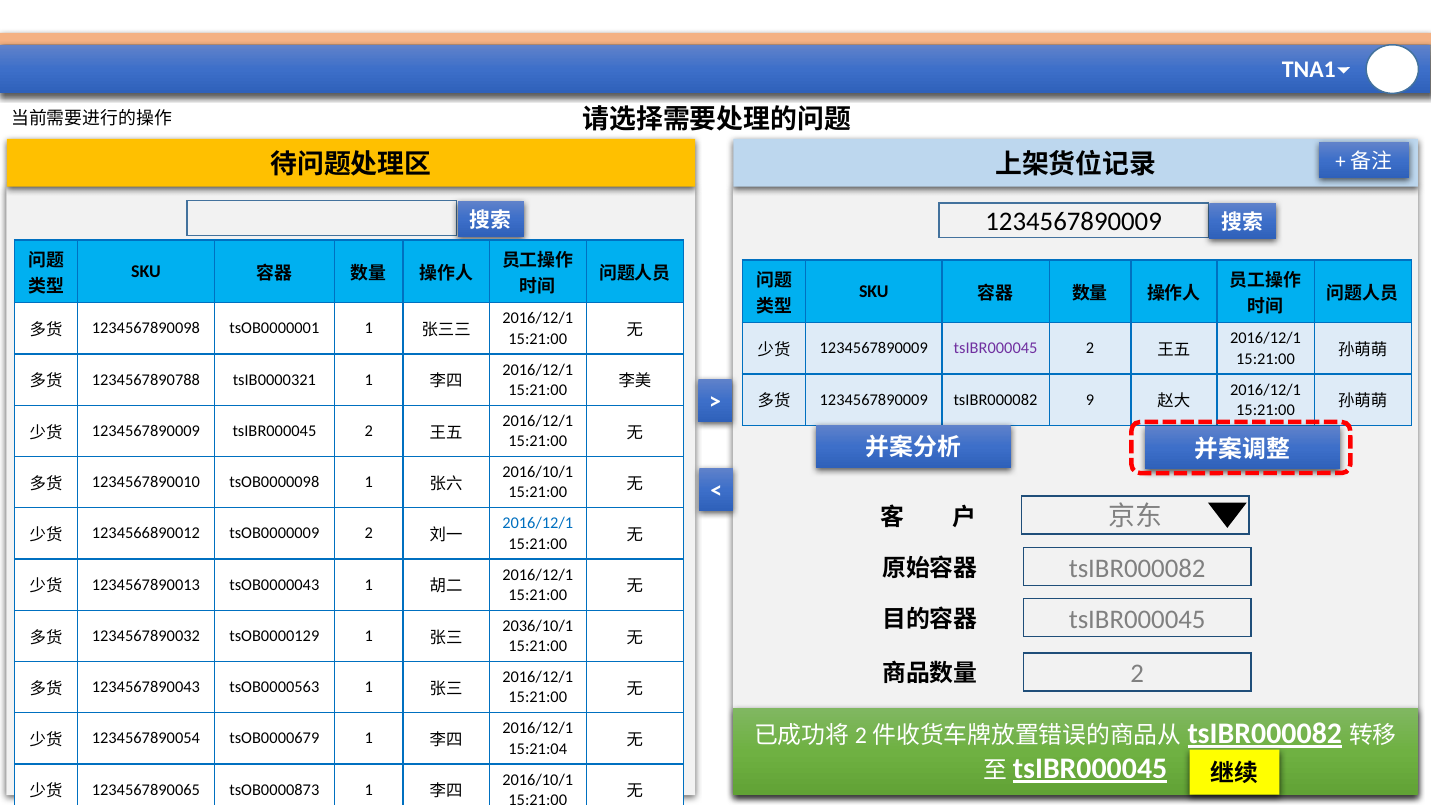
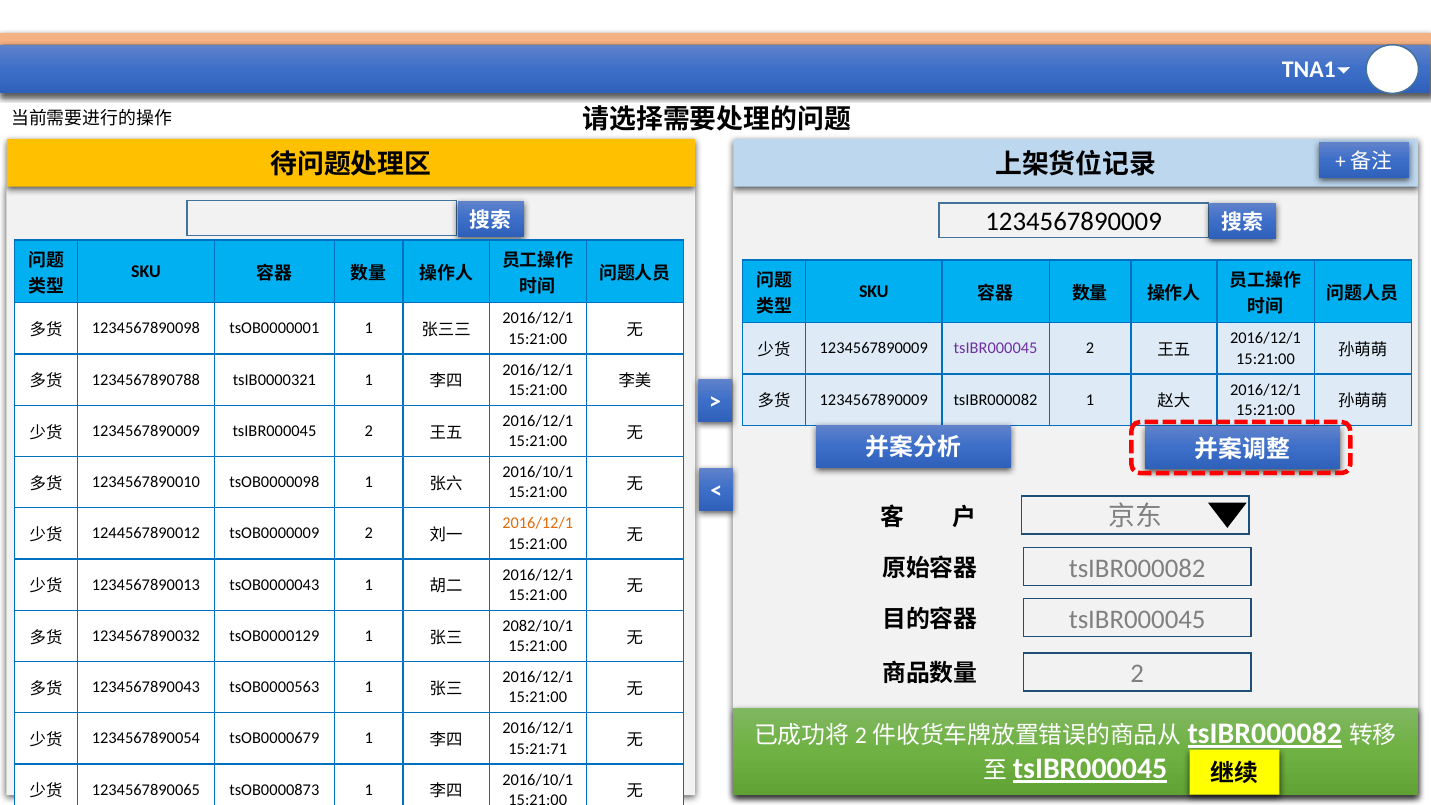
tsIBR000082 9: 9 -> 1
2016/12/1 at (538, 523) colour: blue -> orange
1234566890012: 1234566890012 -> 1244567890012
2036/10/1: 2036/10/1 -> 2082/10/1
15:21:04: 15:21:04 -> 15:21:71
